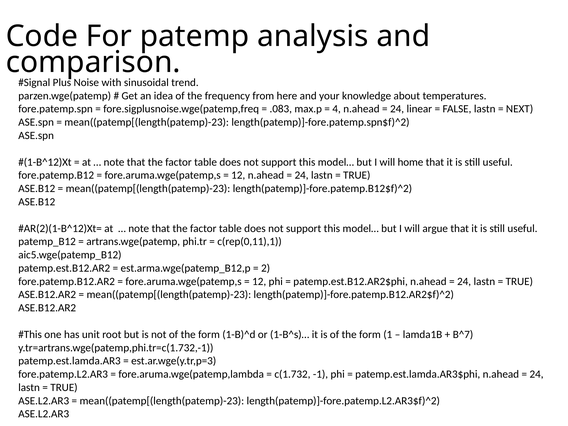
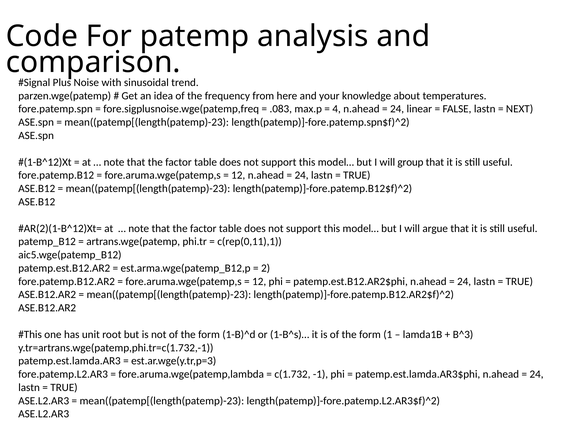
home: home -> group
B^7: B^7 -> B^3
